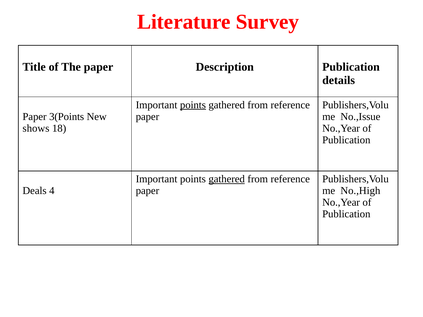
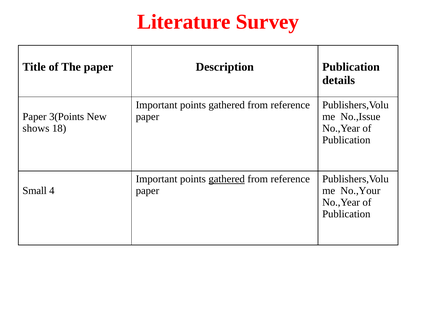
points at (193, 105) underline: present -> none
Deals: Deals -> Small
No.,High: No.,High -> No.,Your
